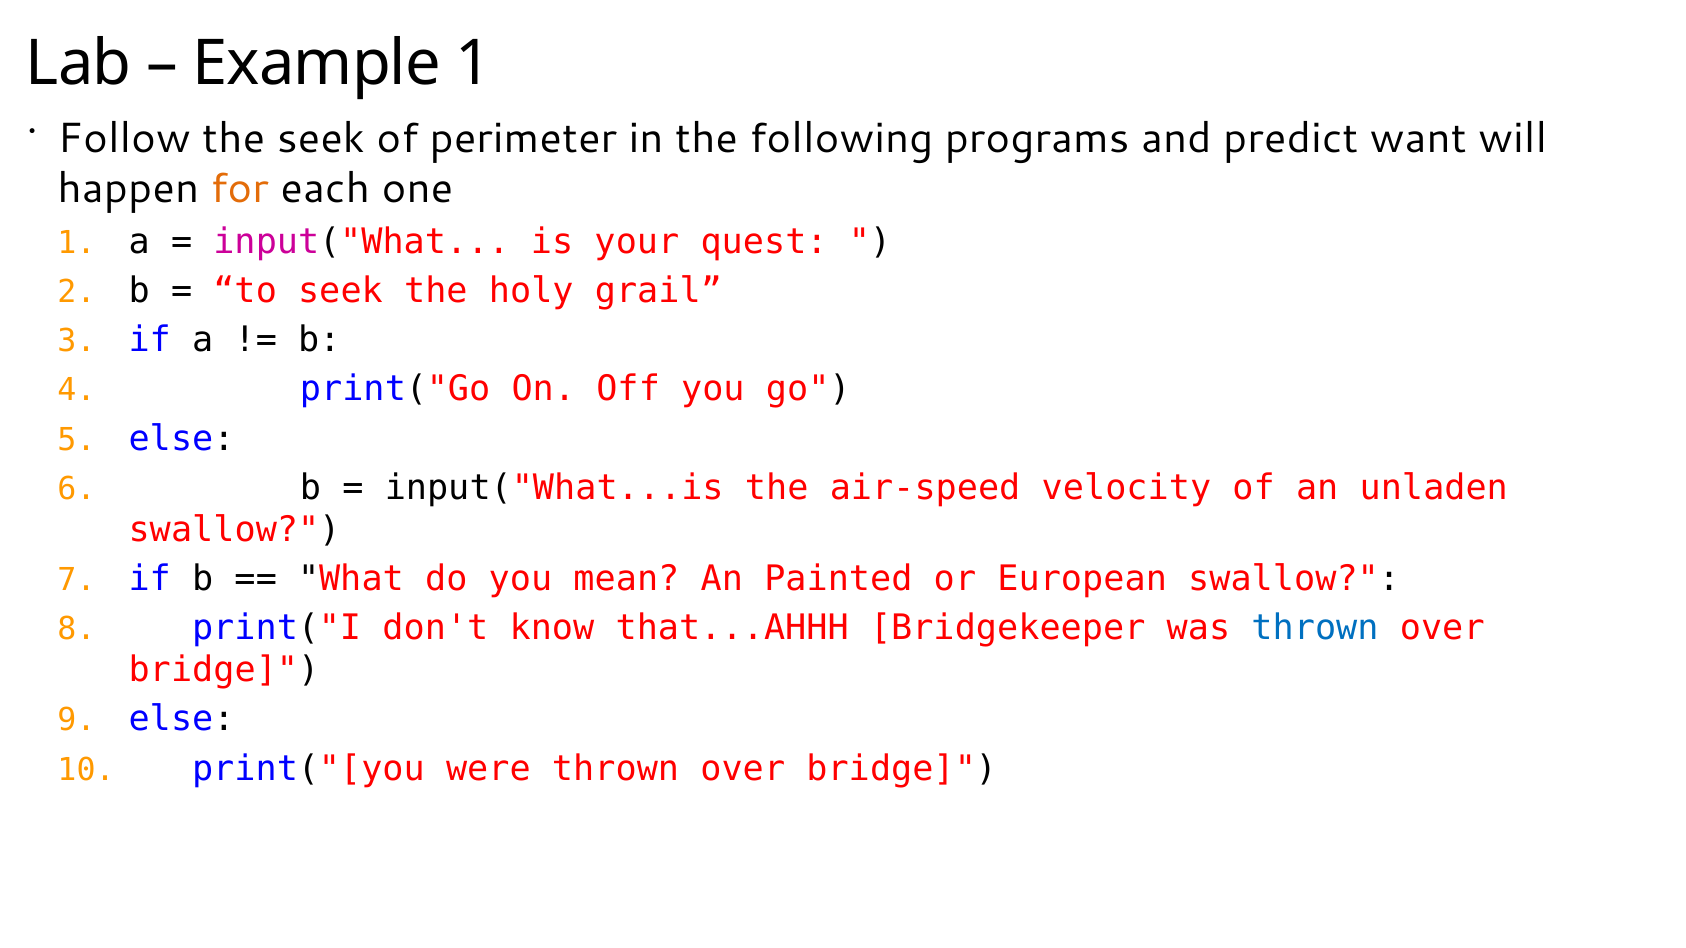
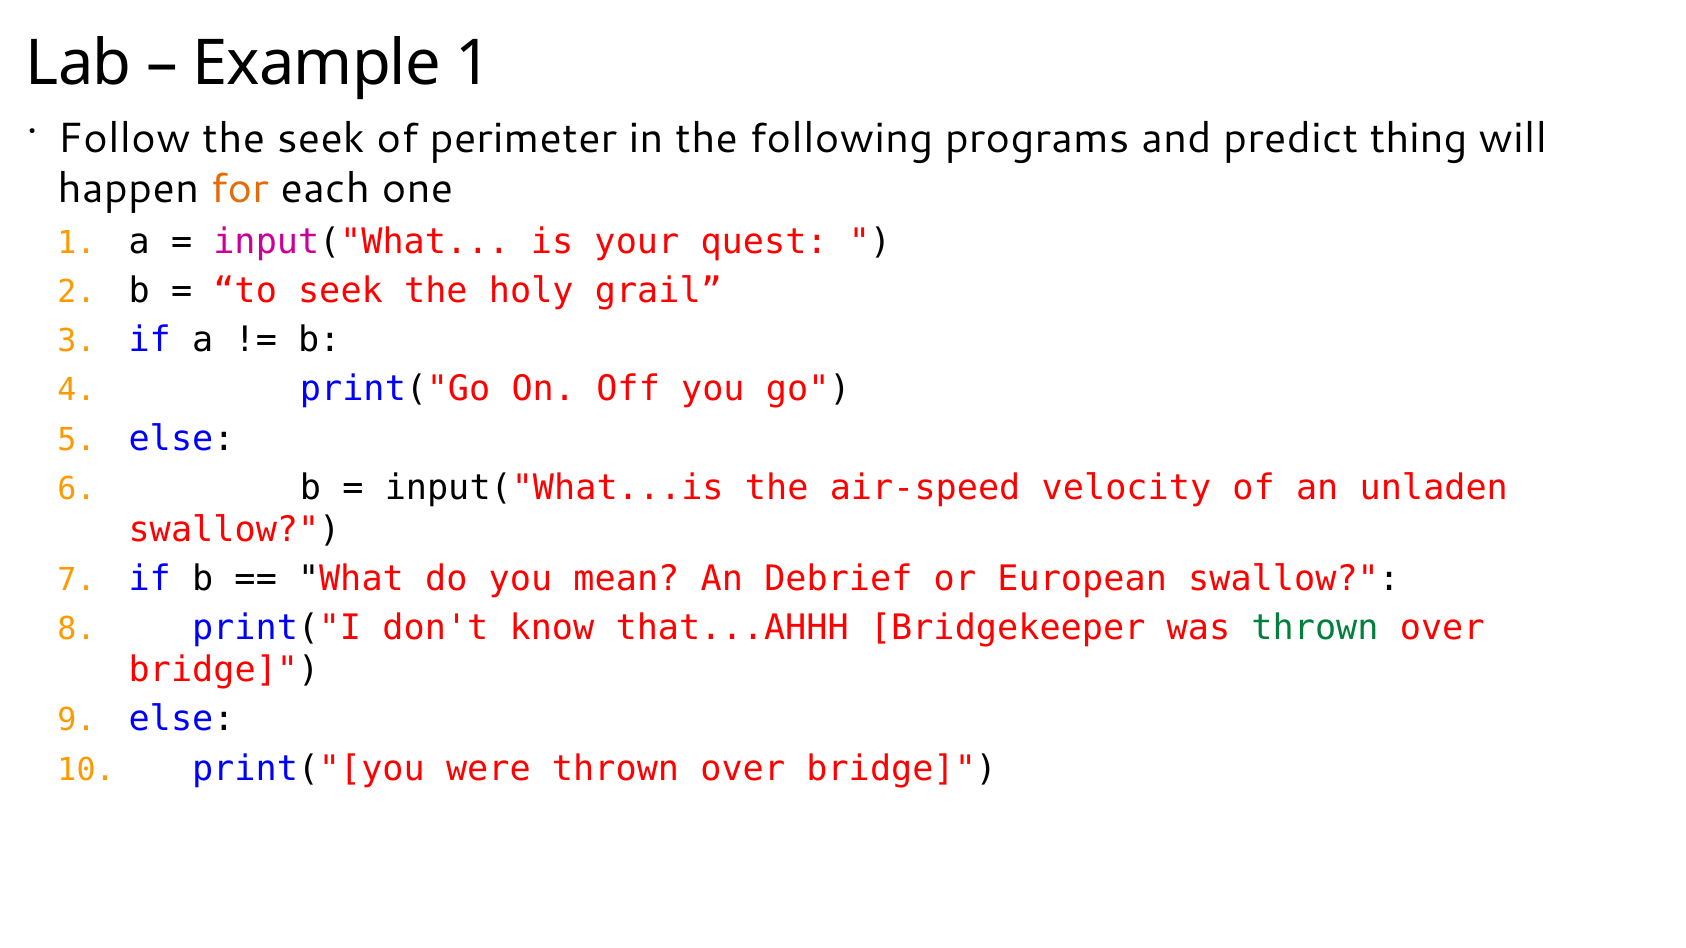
want: want -> thing
Painted: Painted -> Debrief
thrown at (1315, 628) colour: blue -> green
